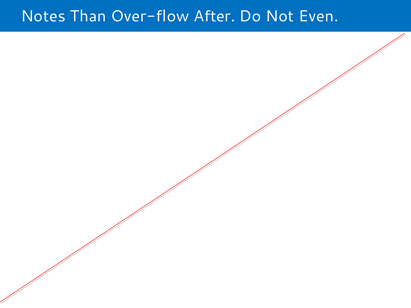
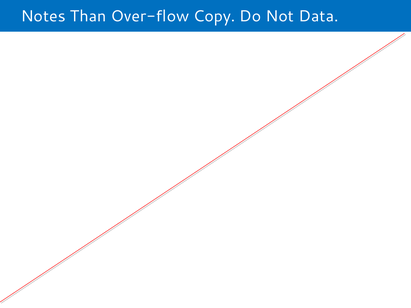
After: After -> Copy
Even: Even -> Data
